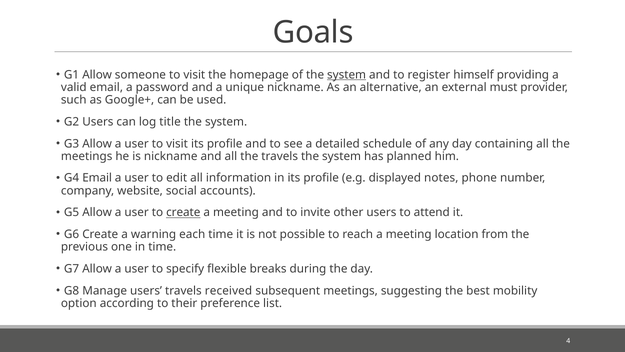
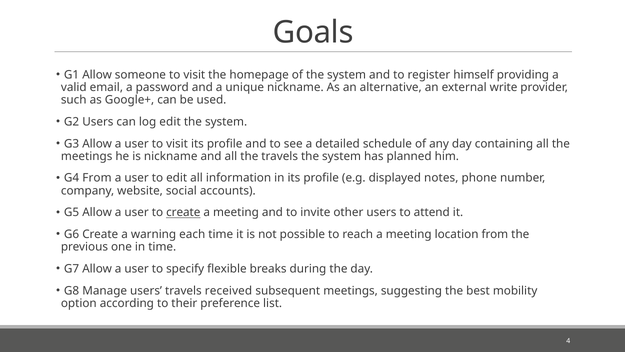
system at (347, 75) underline: present -> none
must: must -> write
log title: title -> edit
G4 Email: Email -> From
